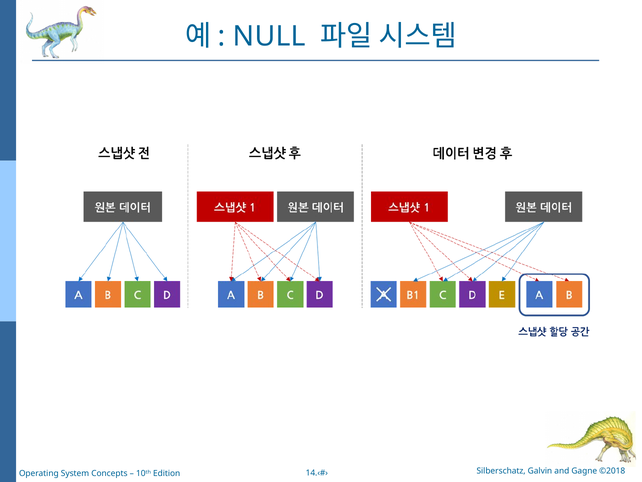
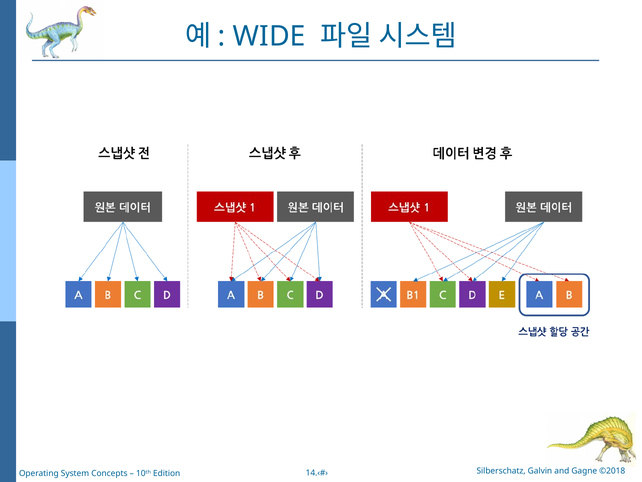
NULL: NULL -> WIDE
